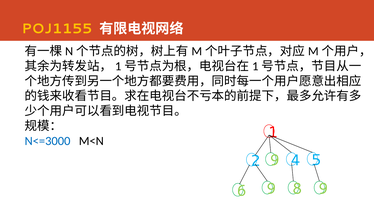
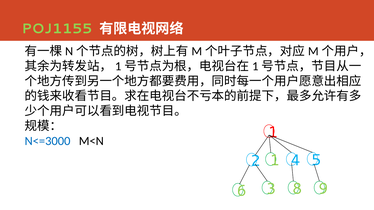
POJ1155 colour: yellow -> light green
2 9: 9 -> 1
6 9: 9 -> 3
